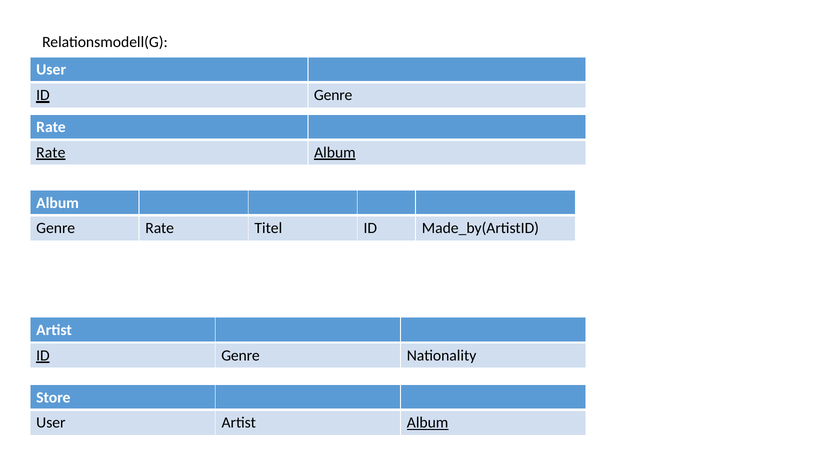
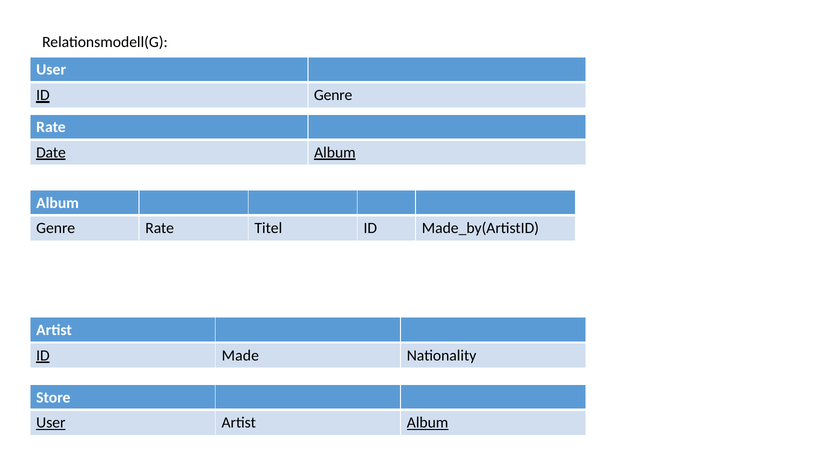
Rate at (51, 153): Rate -> Date
Genre at (241, 356): Genre -> Made
User at (51, 423) underline: none -> present
